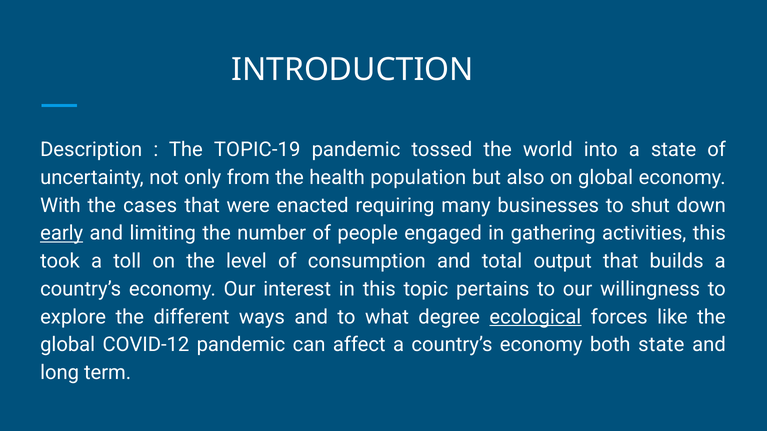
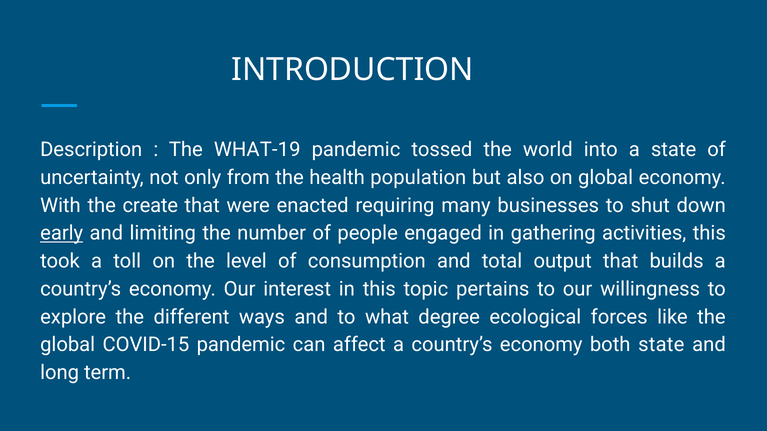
TOPIC-19: TOPIC-19 -> WHAT-19
cases: cases -> create
ecological underline: present -> none
COVID-12: COVID-12 -> COVID-15
